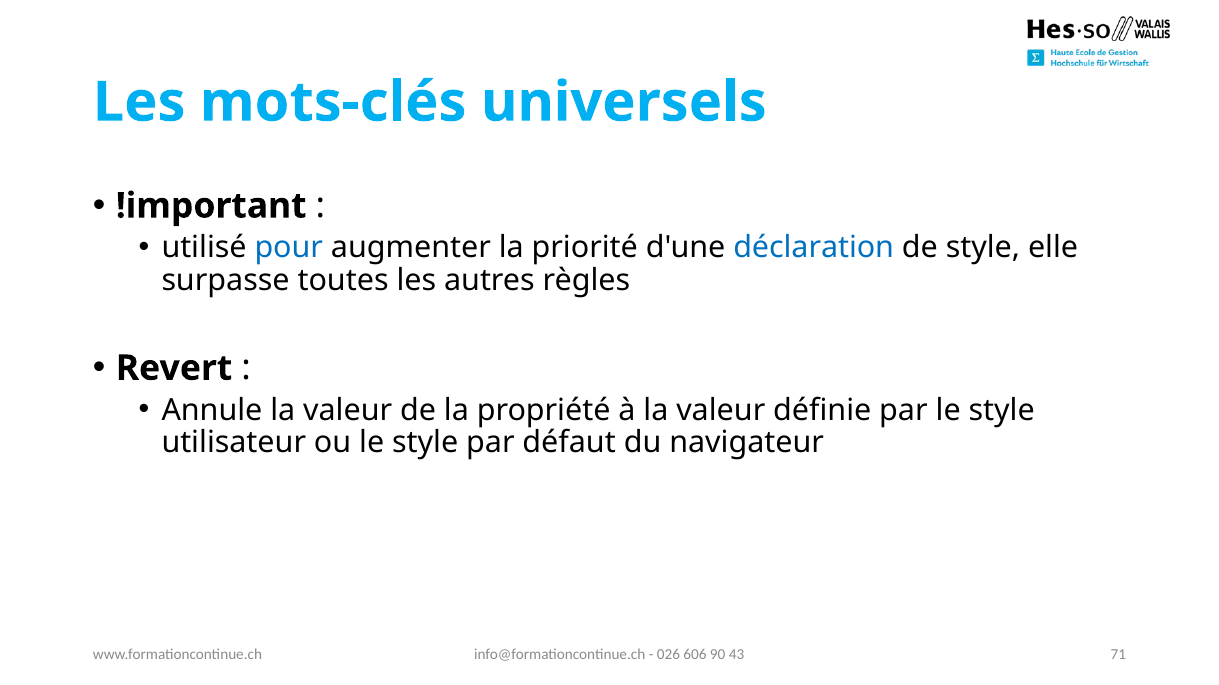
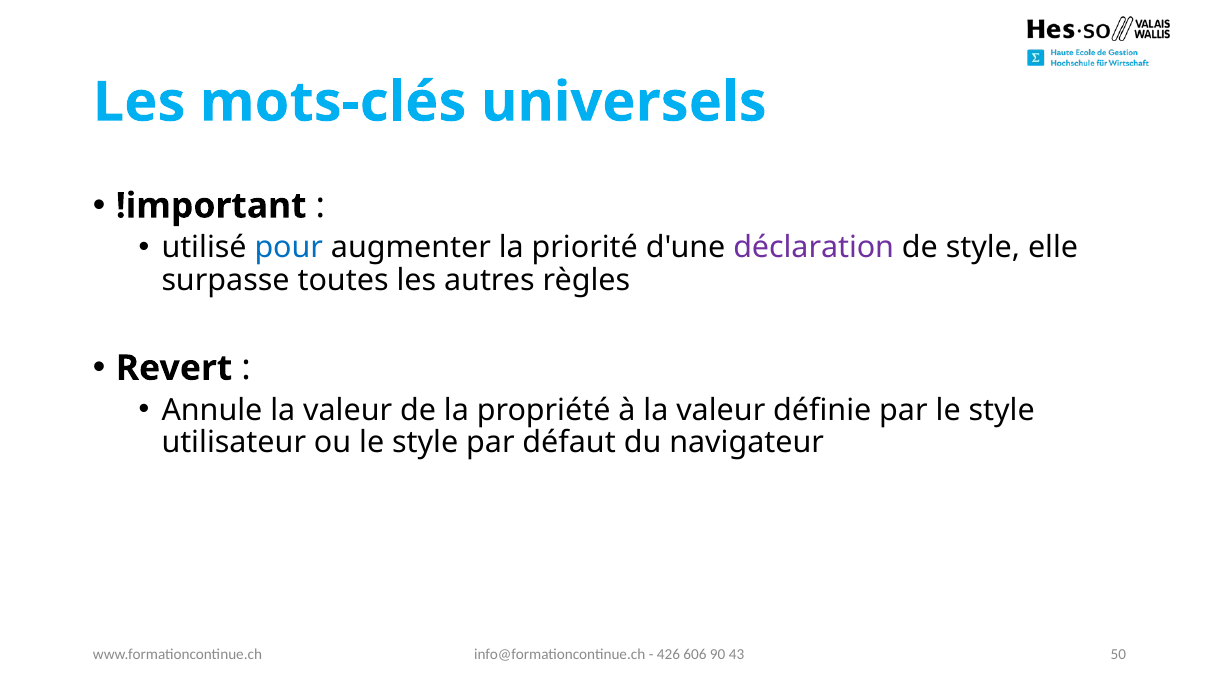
déclaration colour: blue -> purple
026: 026 -> 426
71: 71 -> 50
